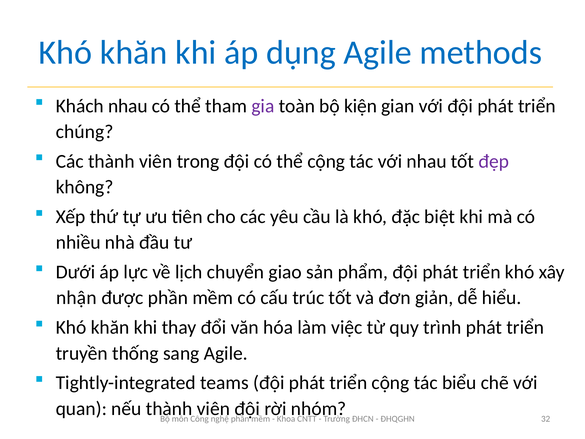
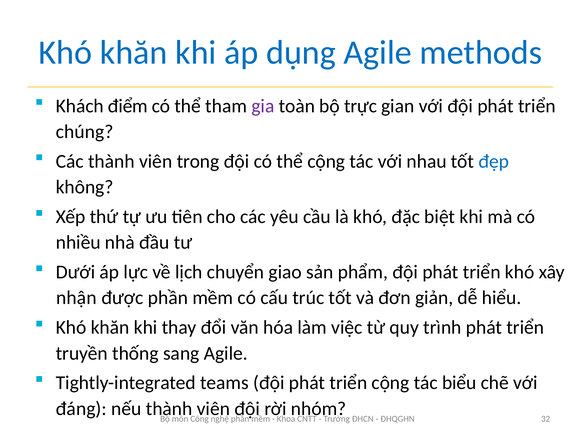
Khách nhau: nhau -> điểm
kiện: kiện -> trực
đẹp colour: purple -> blue
quan: quan -> đáng
